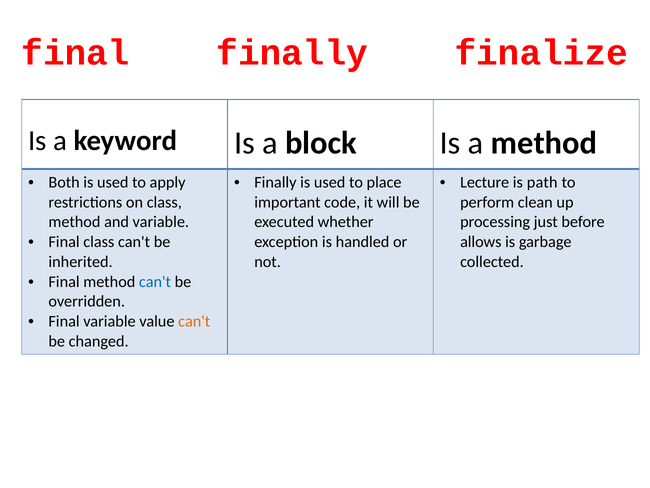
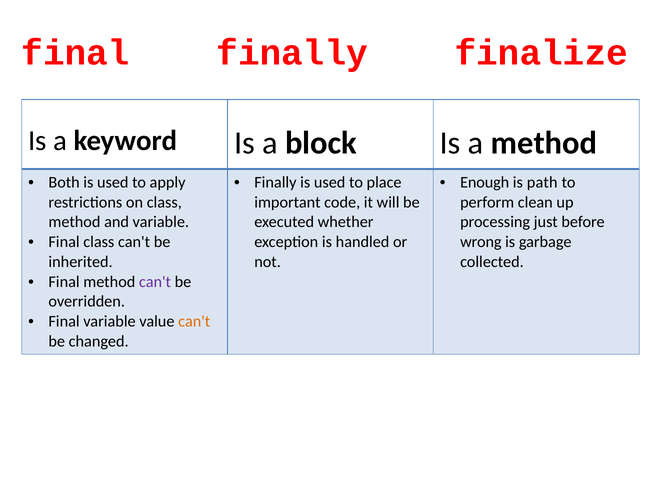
Lecture: Lecture -> Enough
allows: allows -> wrong
can't at (155, 281) colour: blue -> purple
